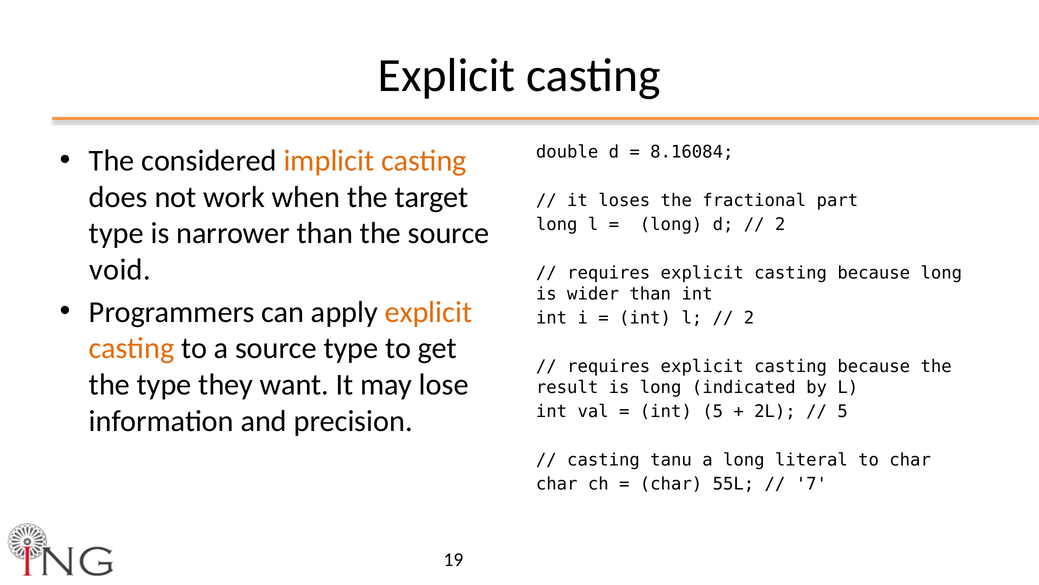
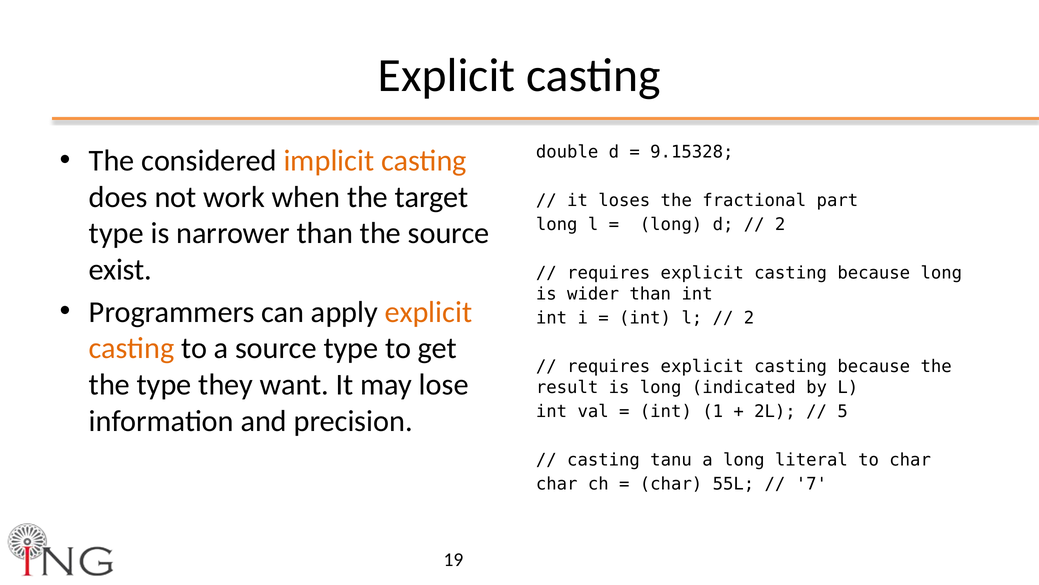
8.16084: 8.16084 -> 9.15328
void: void -> exist
int 5: 5 -> 1
